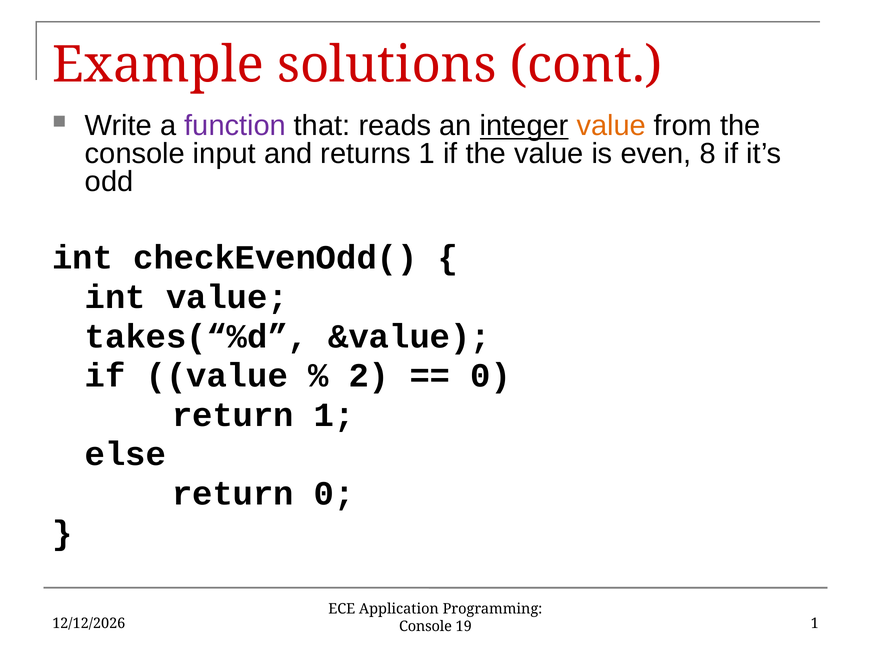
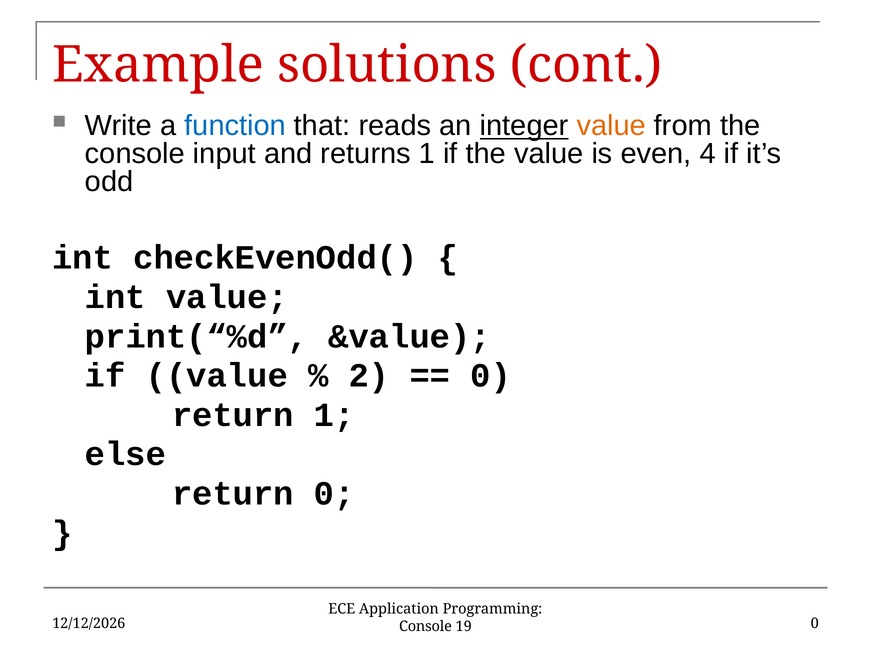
function colour: purple -> blue
8: 8 -> 4
takes(“%d: takes(“%d -> print(“%d
19 1: 1 -> 0
